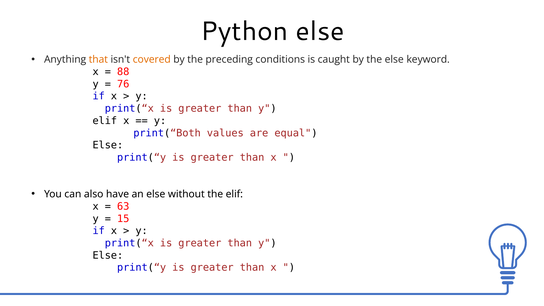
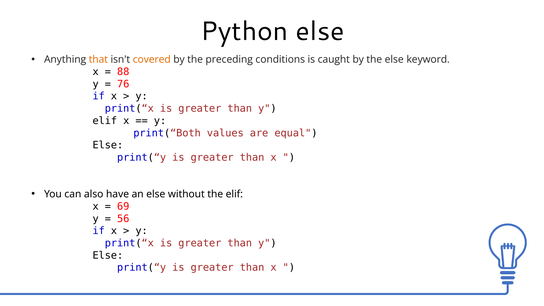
63: 63 -> 69
15: 15 -> 56
